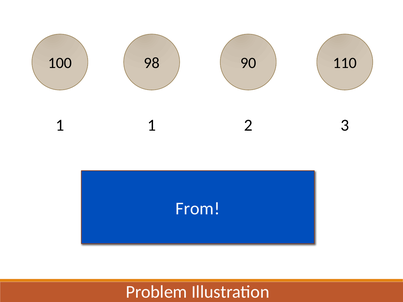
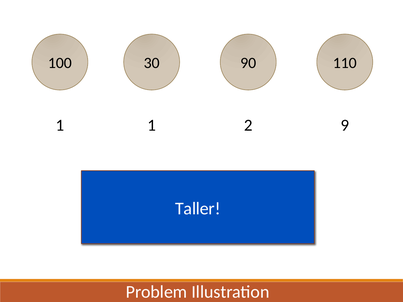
98: 98 -> 30
3: 3 -> 9
From: From -> Taller
